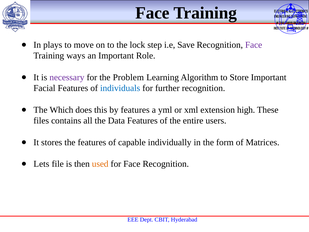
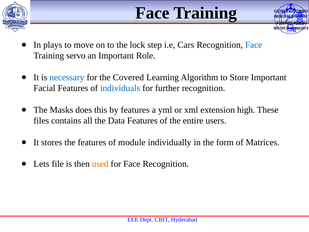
Save: Save -> Cars
Face at (254, 45) colour: purple -> blue
ways: ways -> servo
necessary colour: purple -> blue
Problem: Problem -> Covered
Which: Which -> Masks
capable: capable -> module
